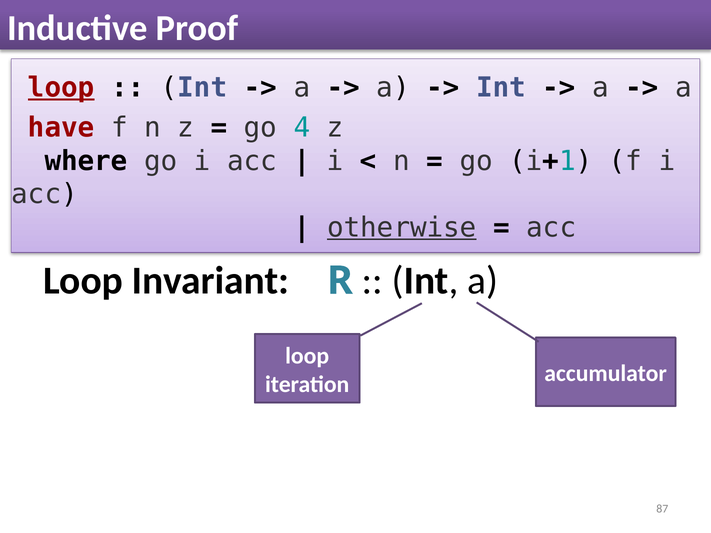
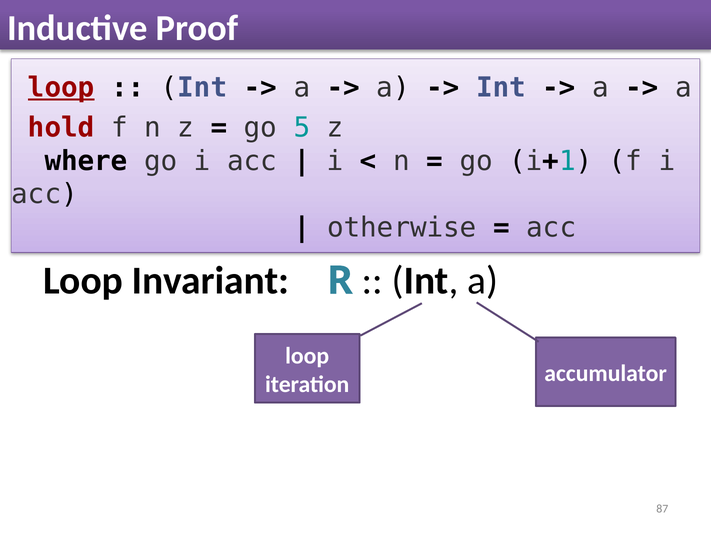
have: have -> hold
4: 4 -> 5
otherwise underline: present -> none
